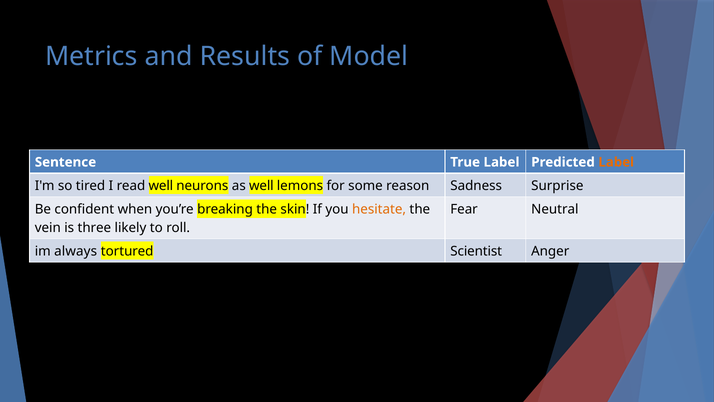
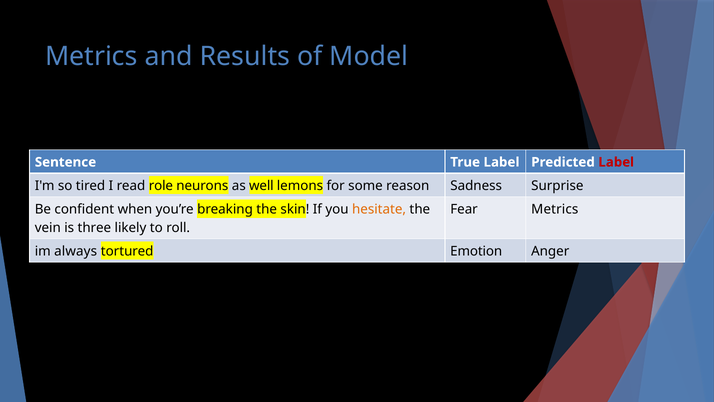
Label at (616, 162) colour: orange -> red
read well: well -> role
Fear Neutral: Neutral -> Metrics
Scientist: Scientist -> Emotion
